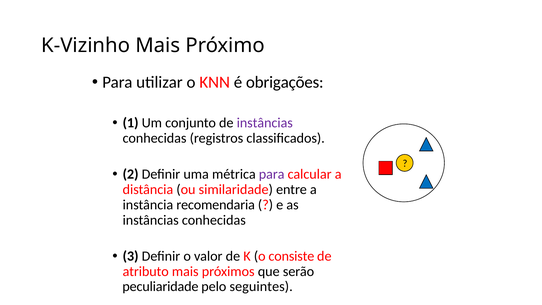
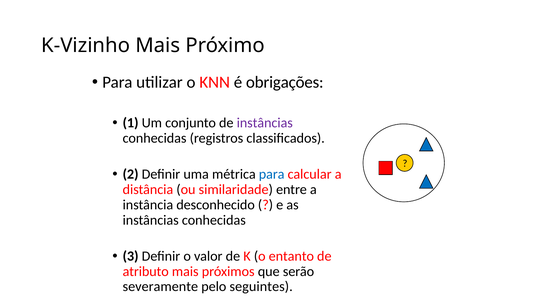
para at (272, 174) colour: purple -> blue
recomendaria: recomendaria -> desconhecido
consiste: consiste -> entanto
peculiaridade: peculiaridade -> severamente
